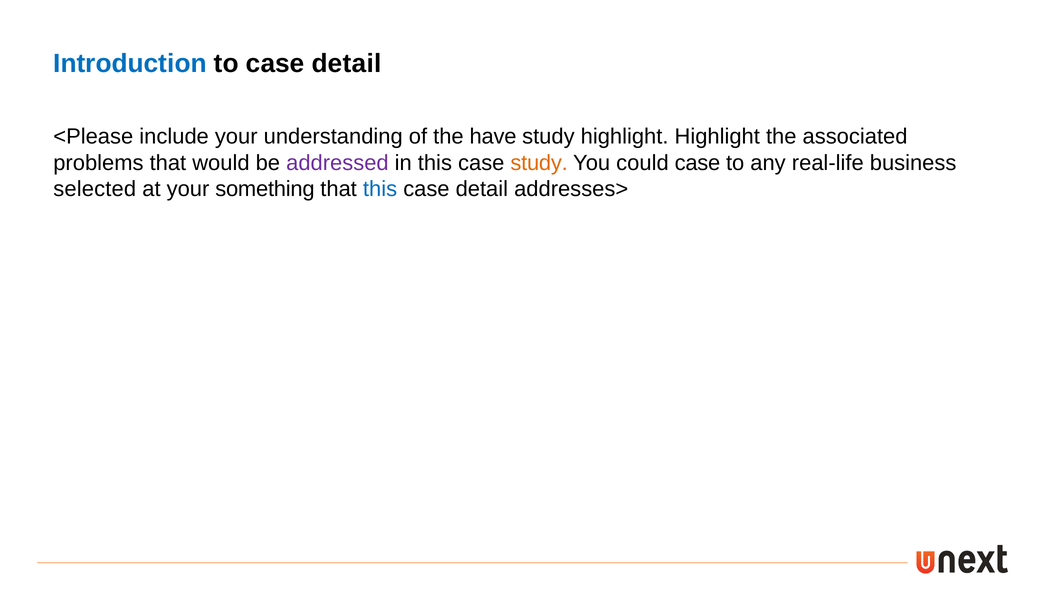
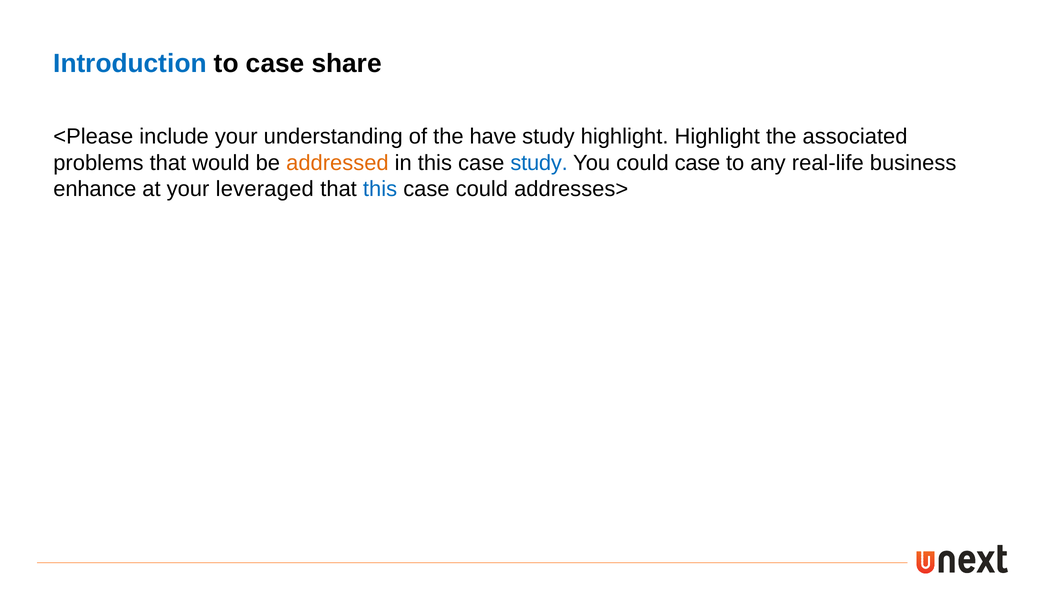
to case detail: detail -> share
addressed colour: purple -> orange
study at (539, 163) colour: orange -> blue
selected: selected -> enhance
something: something -> leveraged
detail at (482, 189): detail -> could
